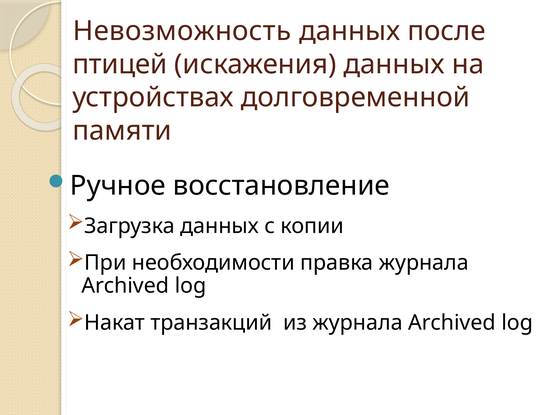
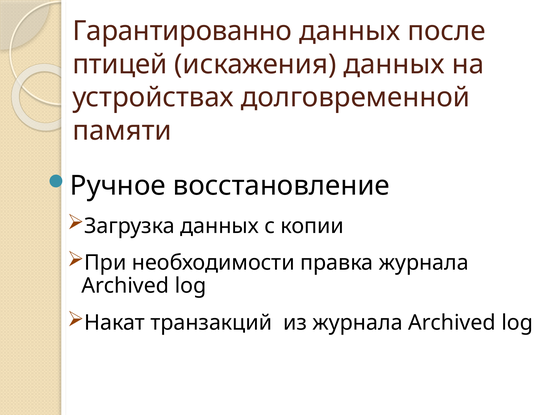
Невозможность: Невозможность -> Гарантированно
